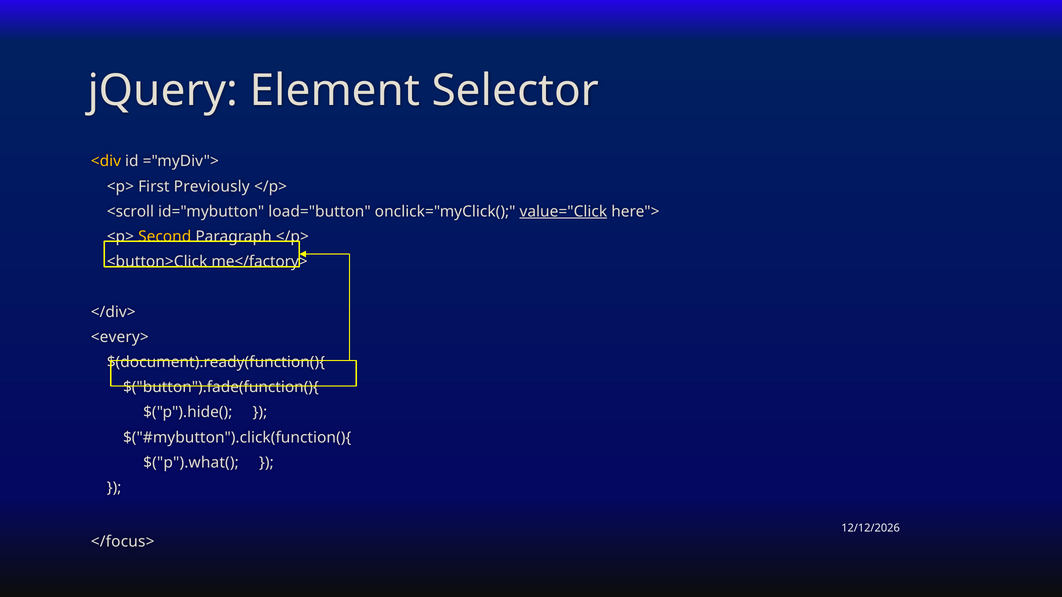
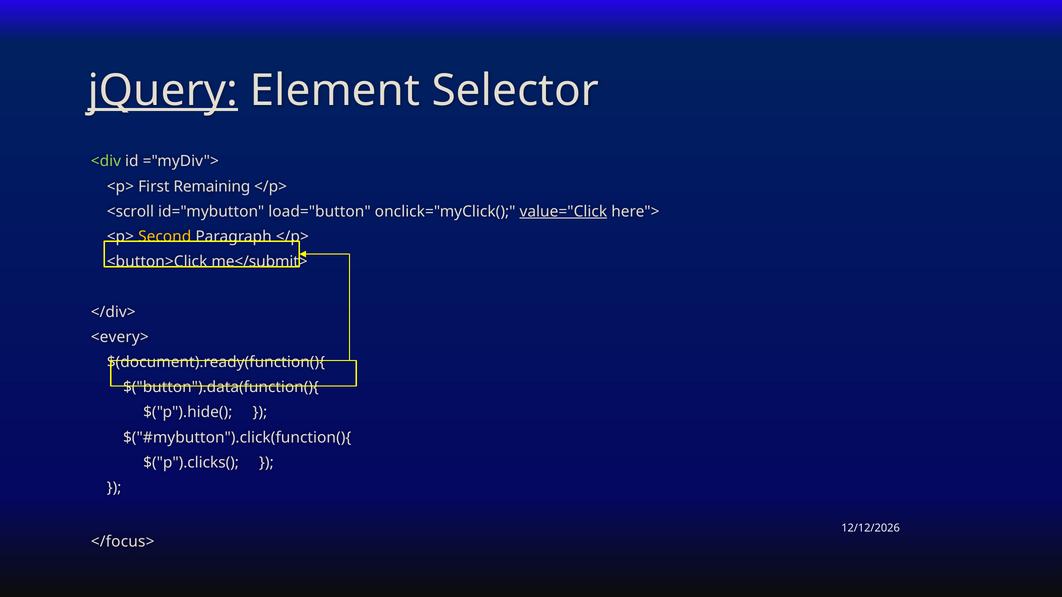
jQuery underline: none -> present
<div colour: yellow -> light green
Previously: Previously -> Remaining
me</factory>: me</factory> -> me</submit>
$("button").fade(function(){: $("button").fade(function(){ -> $("button").data(function(){
$("p").what(: $("p").what( -> $("p").clicks(
